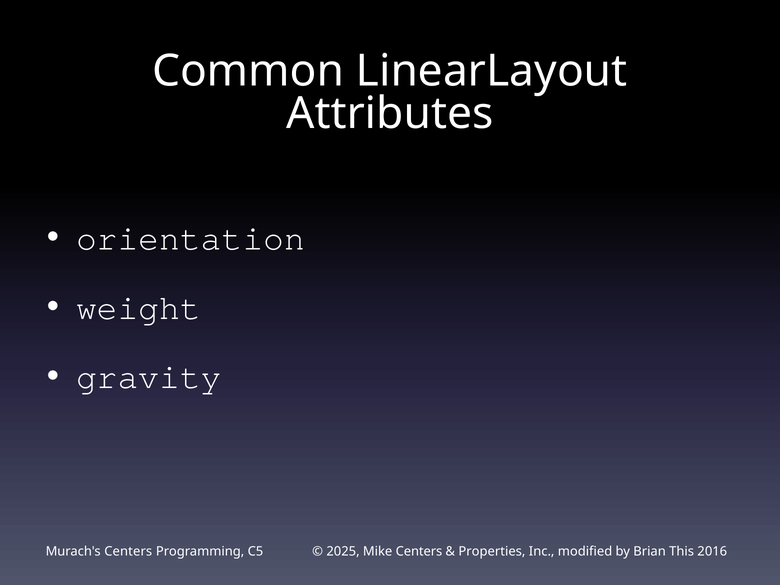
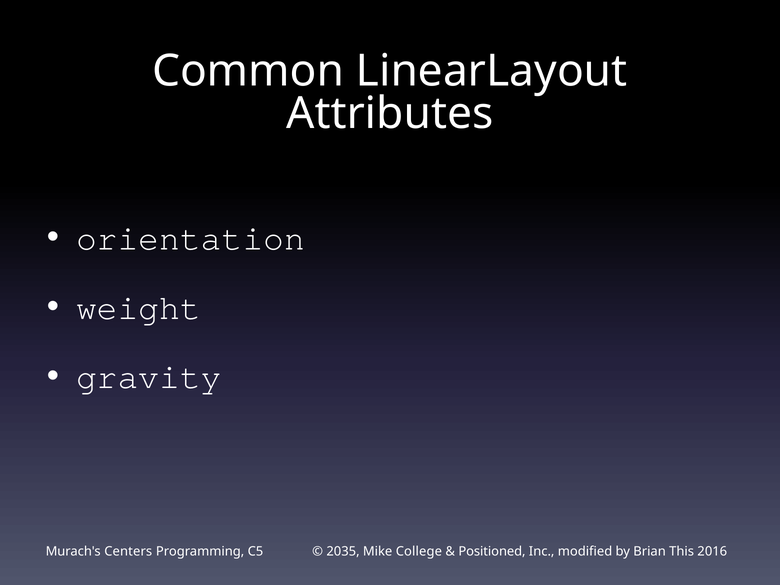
2025: 2025 -> 2035
Mike Centers: Centers -> College
Properties: Properties -> Positioned
